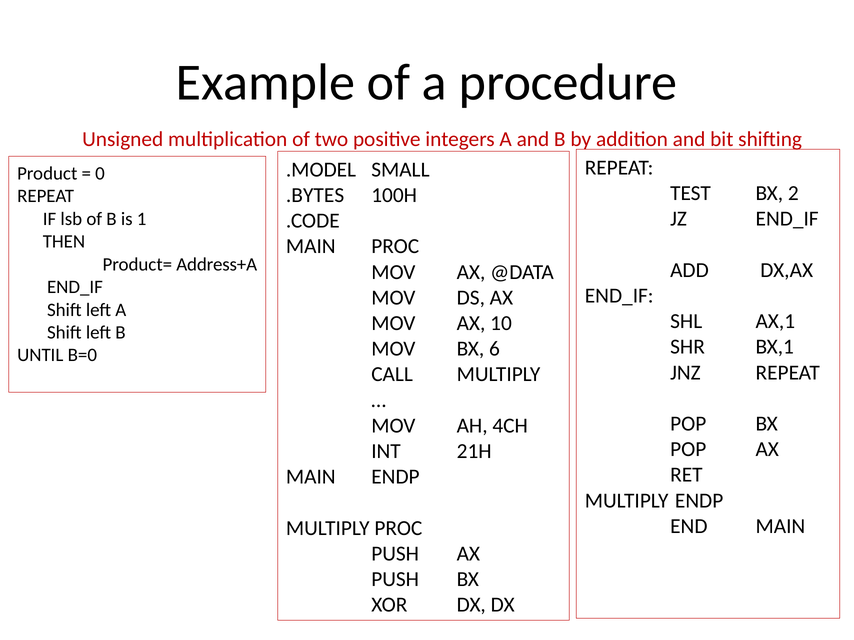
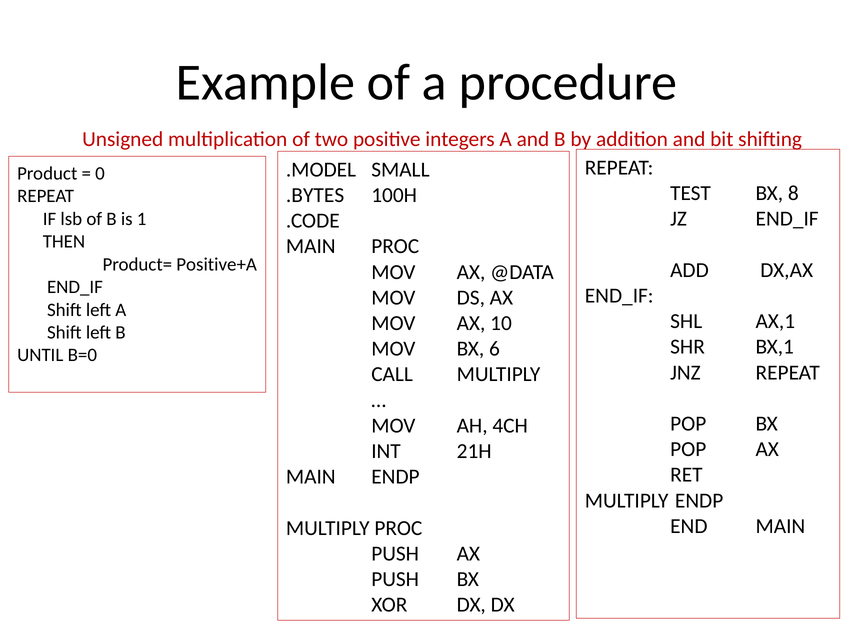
2: 2 -> 8
Address+A: Address+A -> Positive+A
